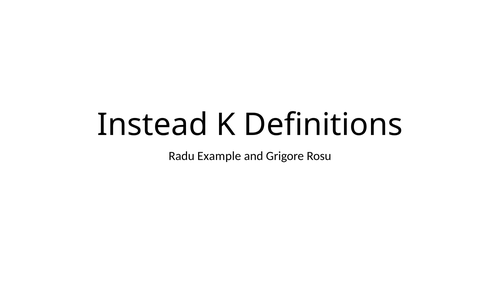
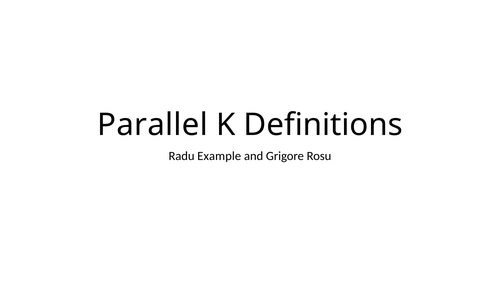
Instead: Instead -> Parallel
